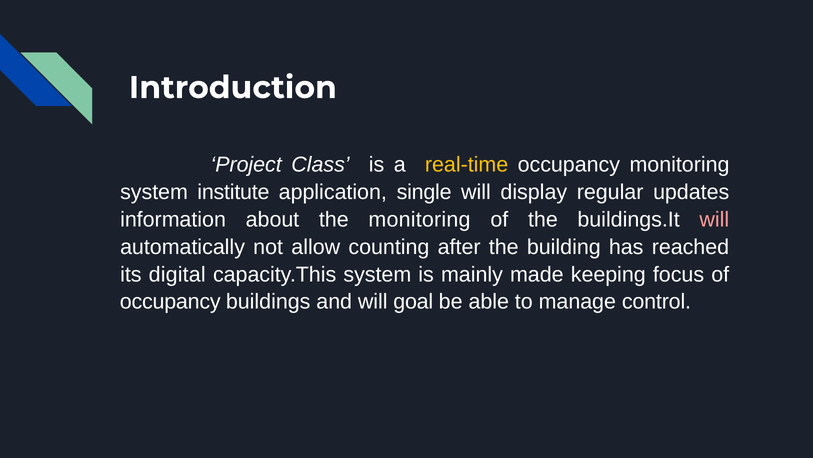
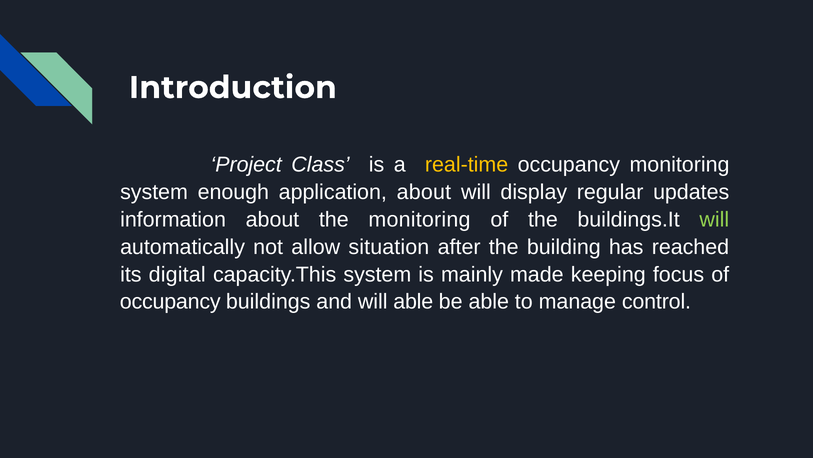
institute: institute -> enough
application single: single -> about
will at (714, 219) colour: pink -> light green
counting: counting -> situation
will goal: goal -> able
